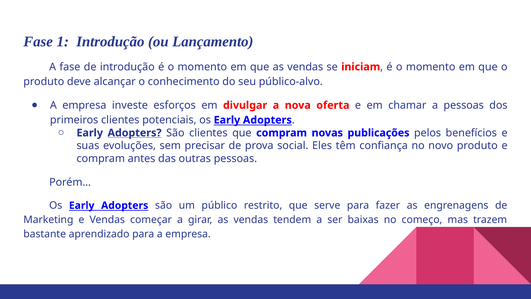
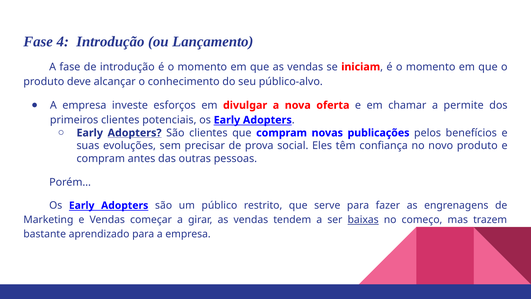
1: 1 -> 4
a pessoas: pessoas -> permite
baixas underline: none -> present
